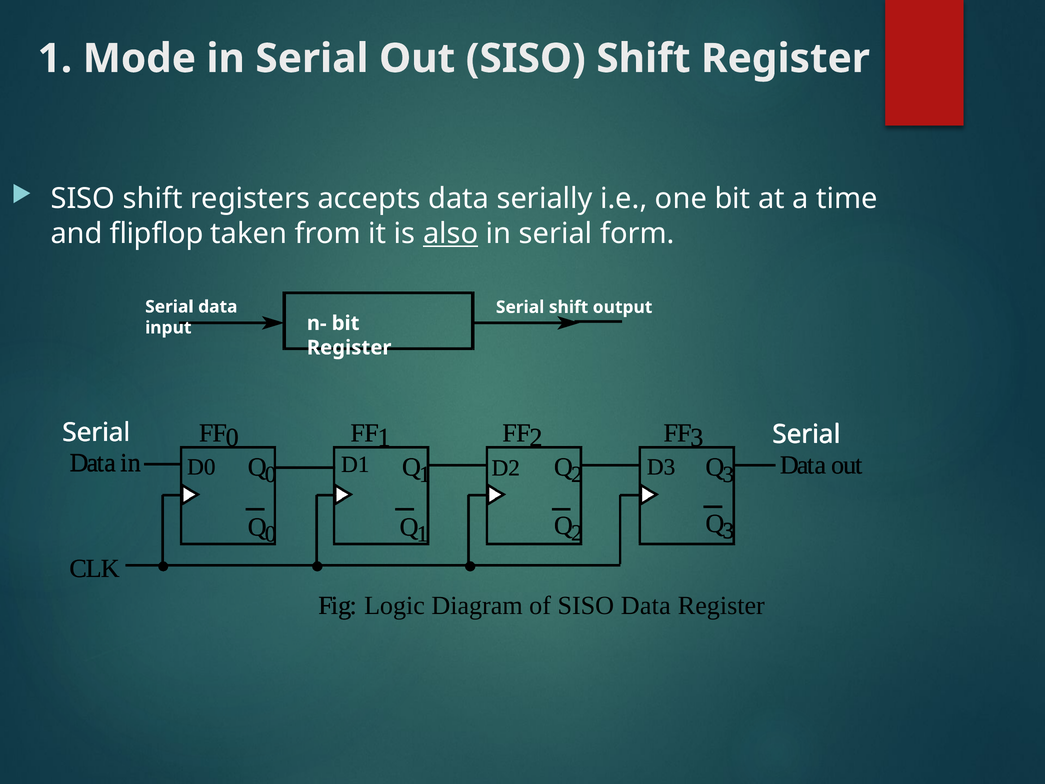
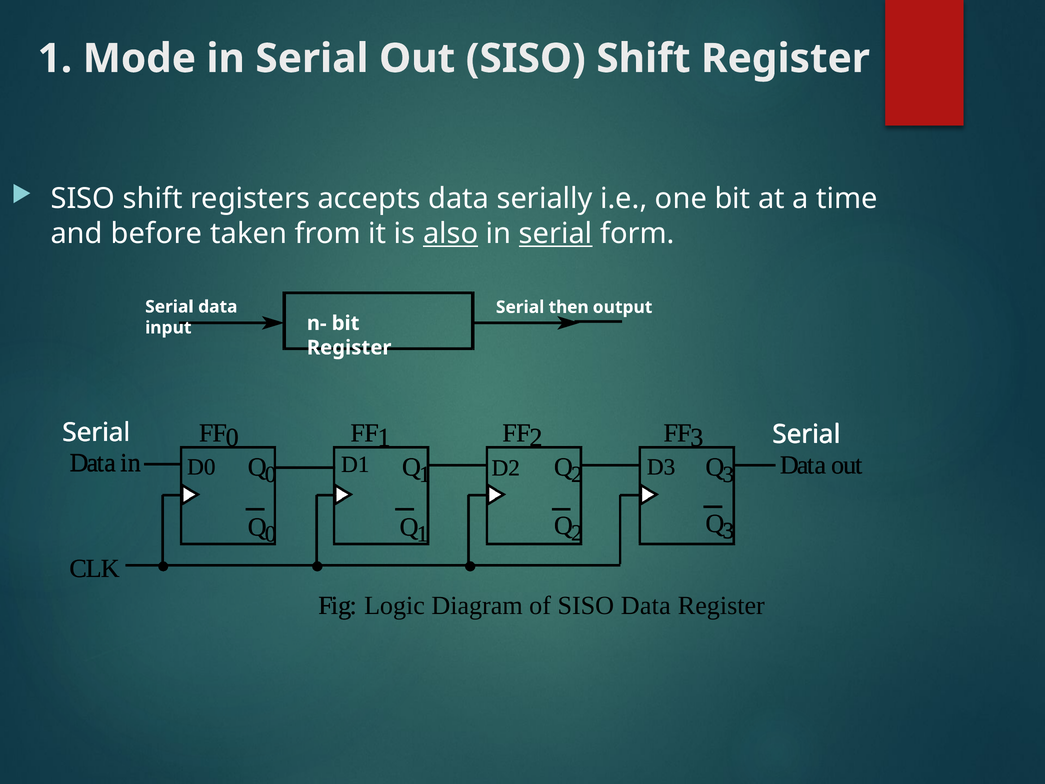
flipflop: flipflop -> before
serial at (556, 234) underline: none -> present
Serial shift: shift -> then
